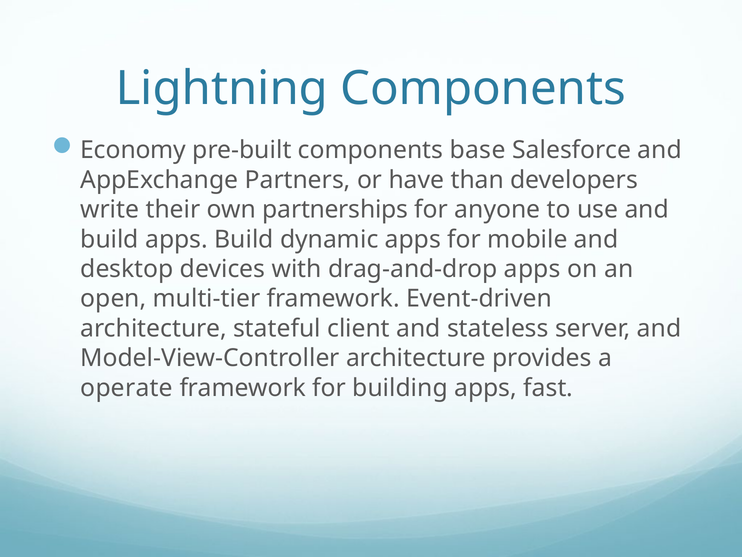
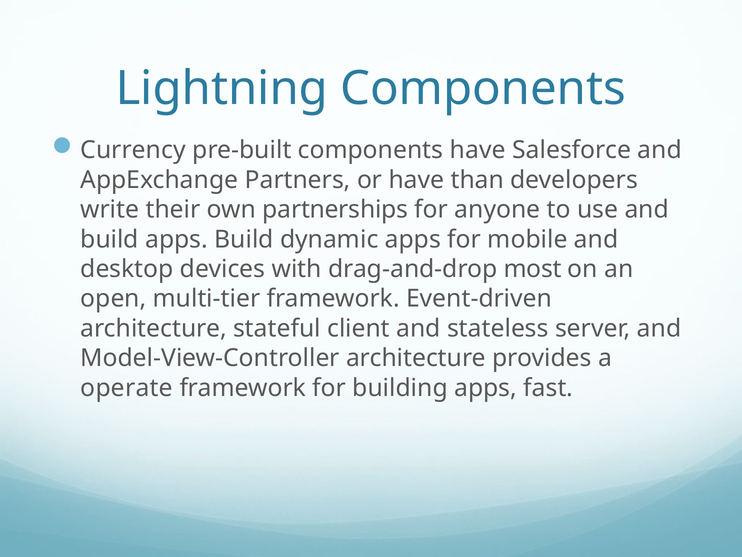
Economy: Economy -> Currency
components base: base -> have
drag-and-drop apps: apps -> most
